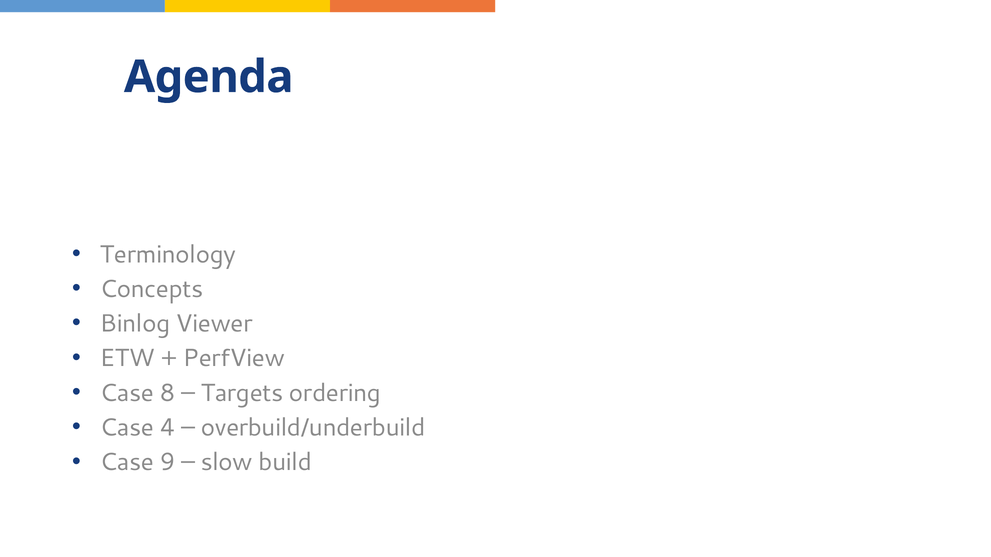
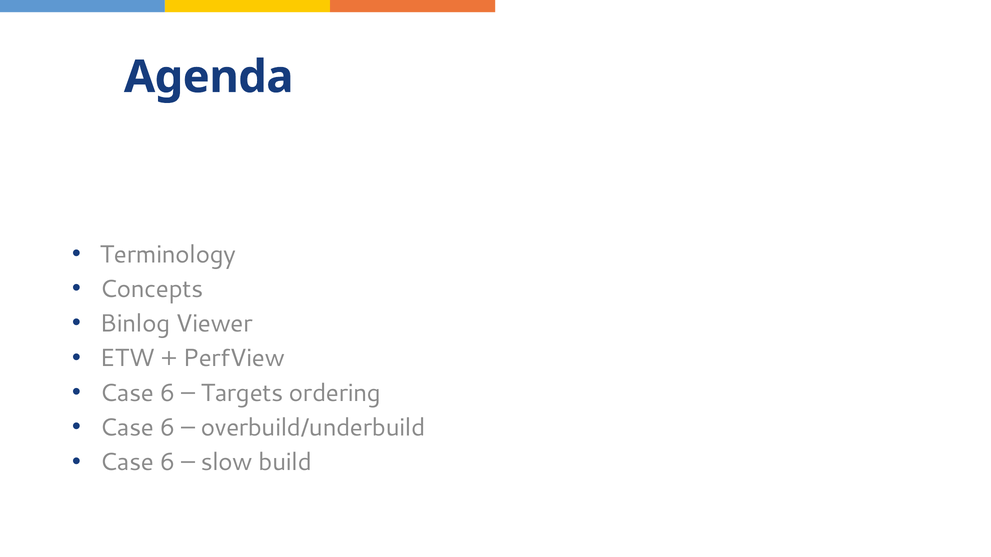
8 at (168, 393): 8 -> 6
4 at (168, 428): 4 -> 6
9 at (168, 463): 9 -> 6
